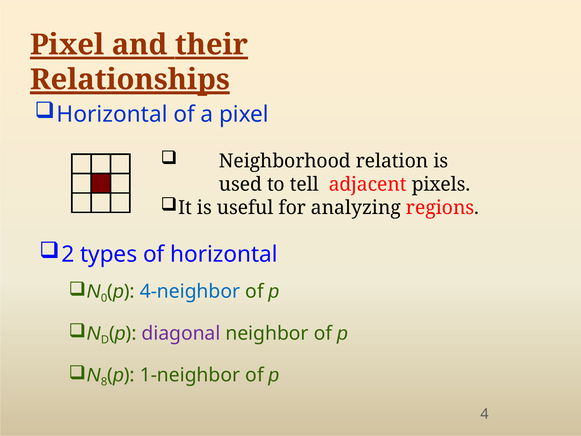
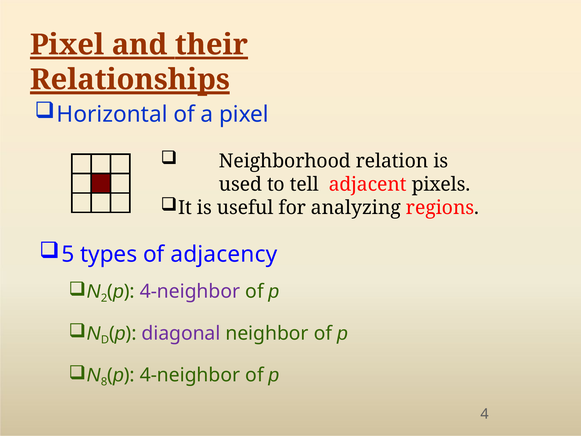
2: 2 -> 5
of horizontal: horizontal -> adjacency
0: 0 -> 2
4-neighbor at (190, 291) colour: blue -> purple
1-neighbor at (190, 375): 1-neighbor -> 4-neighbor
